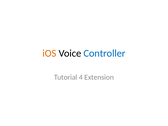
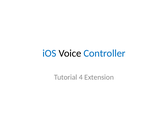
iOS colour: orange -> blue
